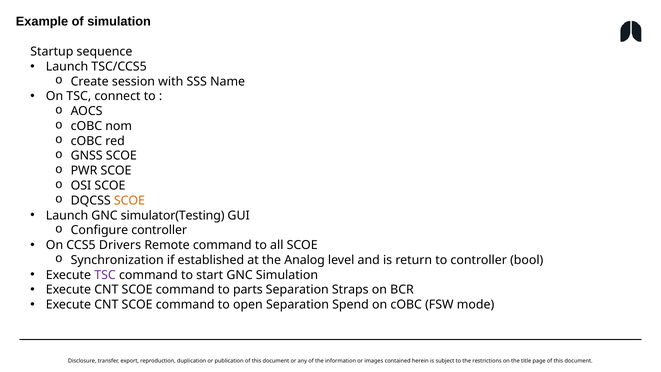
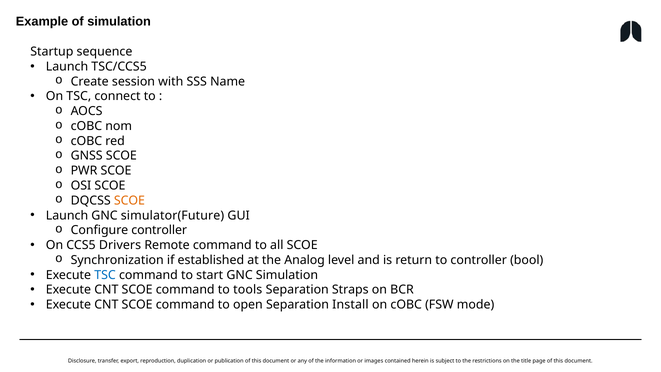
simulator(Testing: simulator(Testing -> simulator(Future
TSC at (105, 275) colour: purple -> blue
parts: parts -> tools
Spend: Spend -> Install
